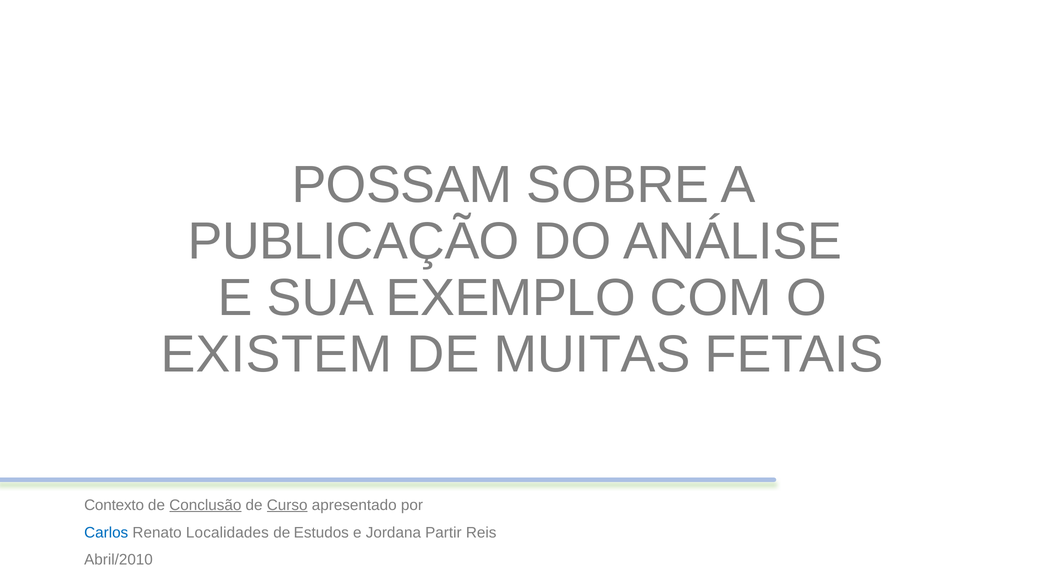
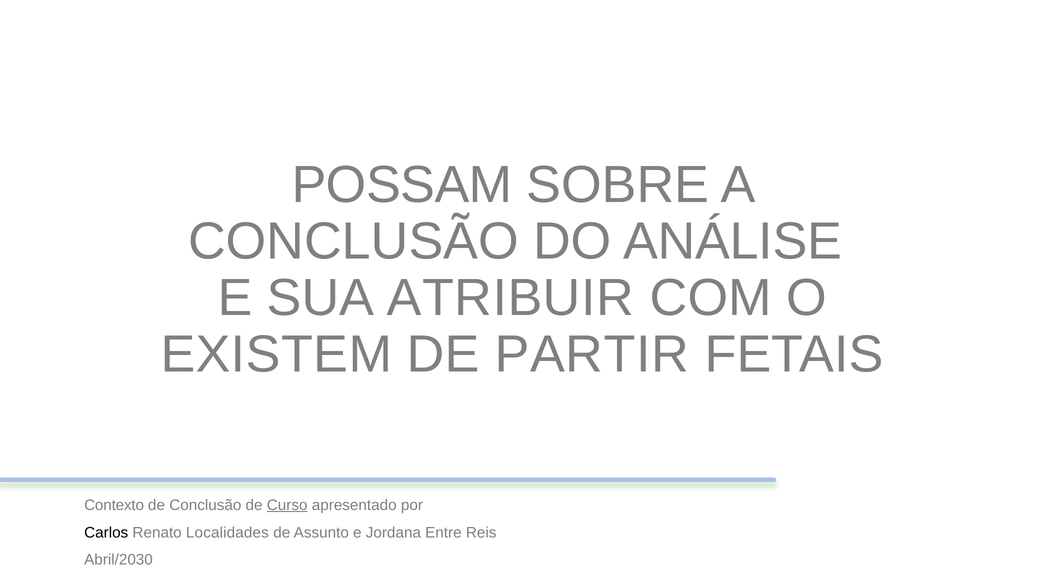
PUBLICAÇÃO at (354, 242): PUBLICAÇÃO -> CONCLUSÃO
EXEMPLO: EXEMPLO -> ATRIBUIR
MUITAS: MUITAS -> PARTIR
Conclusão at (205, 505) underline: present -> none
Carlos colour: blue -> black
Estudos: Estudos -> Assunto
Partir: Partir -> Entre
Abril/2010: Abril/2010 -> Abril/2030
